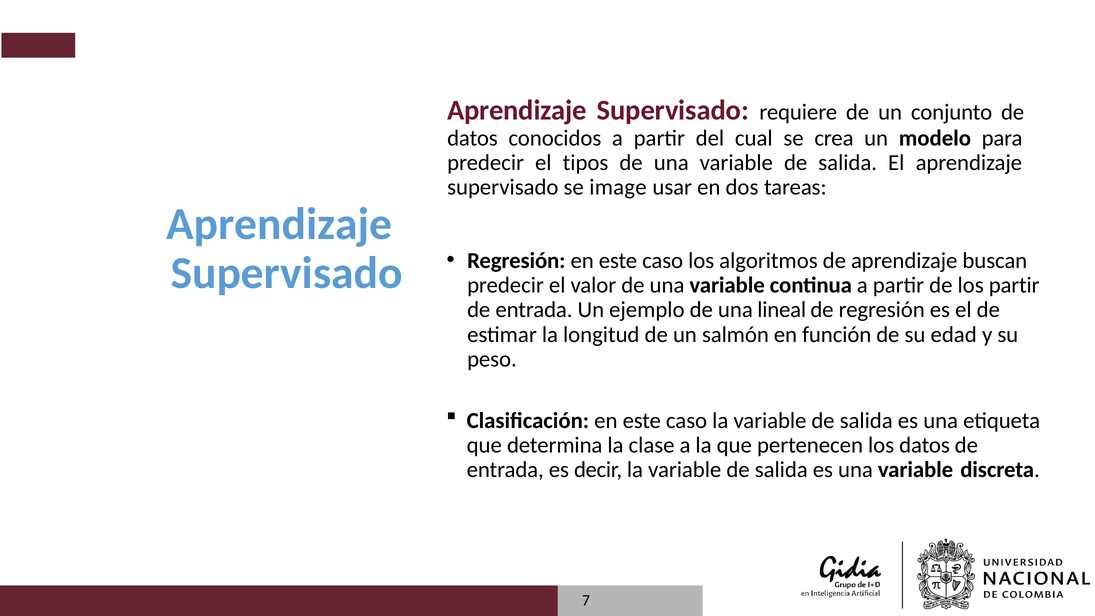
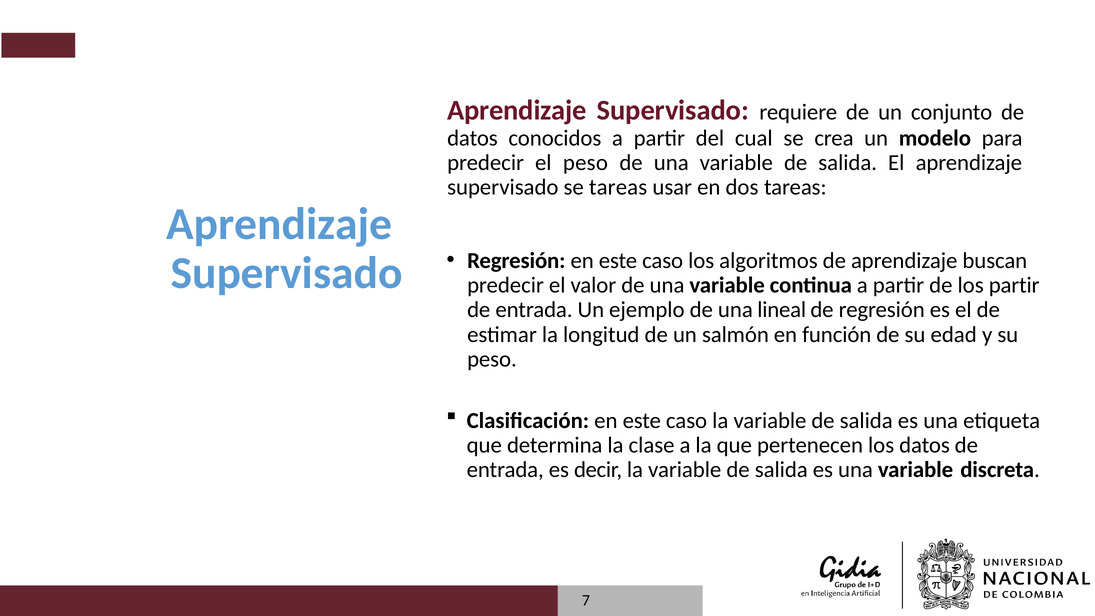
el tipos: tipos -> peso
se image: image -> tareas
